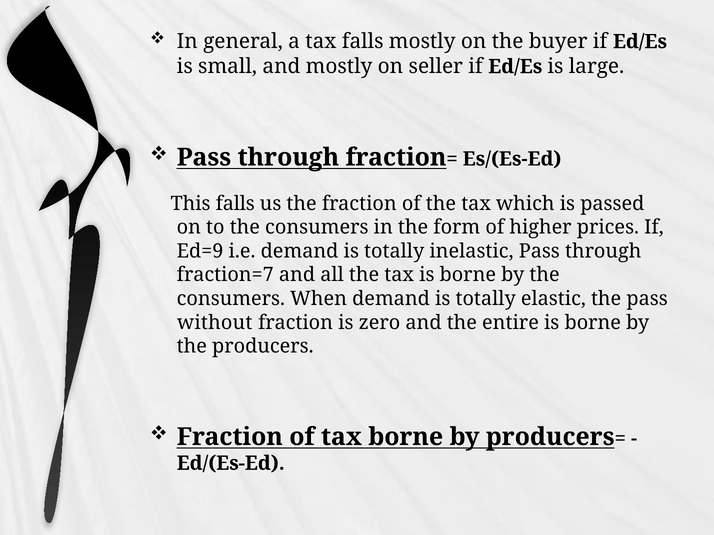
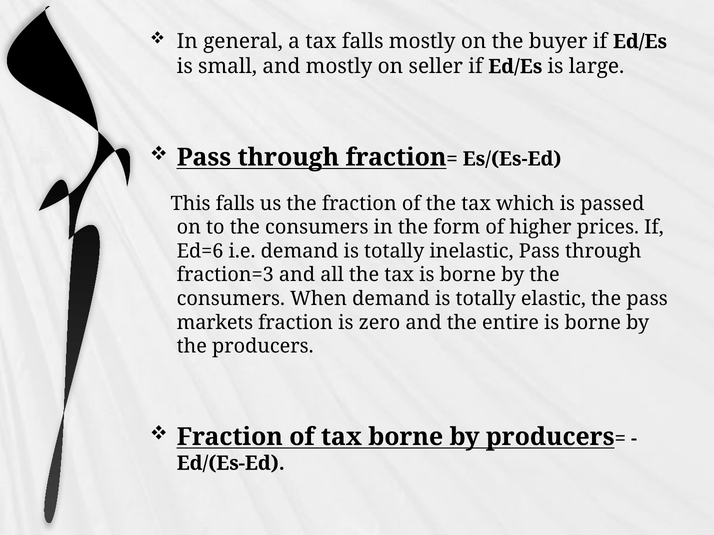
Ed=9: Ed=9 -> Ed=6
fraction=7: fraction=7 -> fraction=3
without: without -> markets
